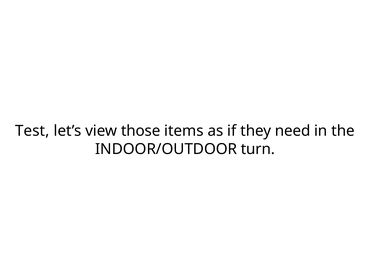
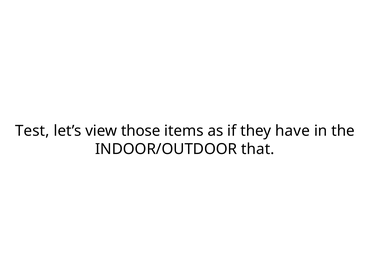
need: need -> have
turn: turn -> that
